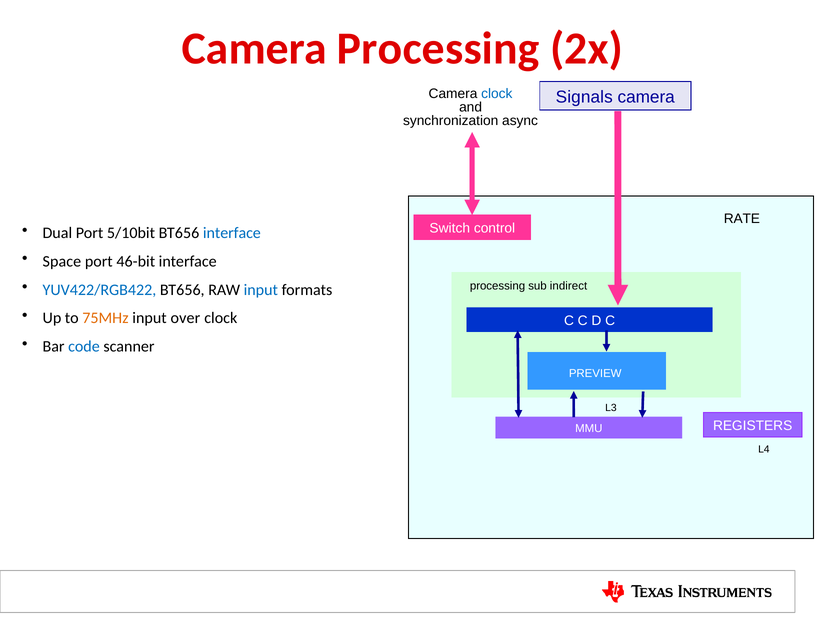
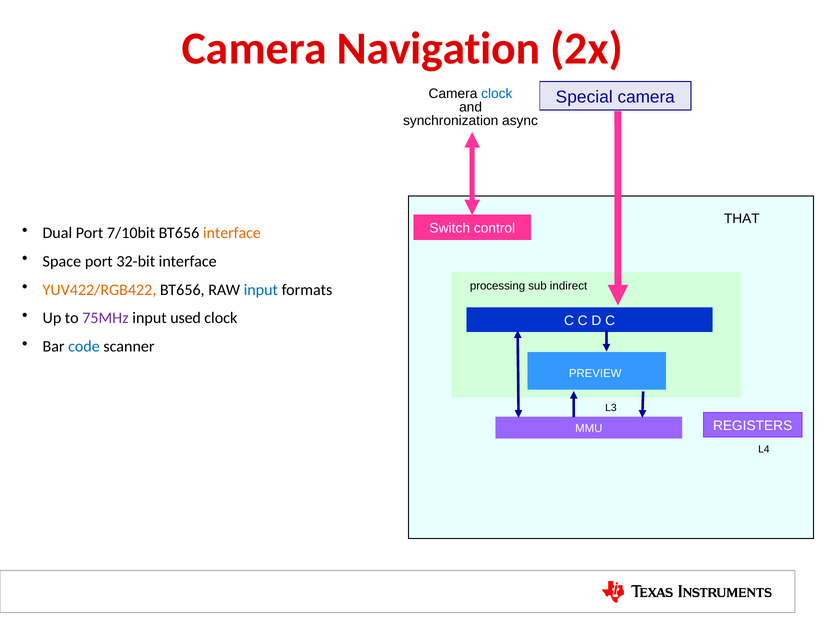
Camera Processing: Processing -> Navigation
Signals: Signals -> Special
RATE: RATE -> THAT
5/10bit: 5/10bit -> 7/10bit
interface at (232, 233) colour: blue -> orange
46-bit: 46-bit -> 32-bit
YUV422/RGB422 colour: blue -> orange
75MHz colour: orange -> purple
over: over -> used
